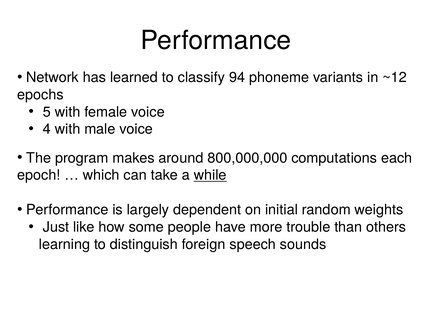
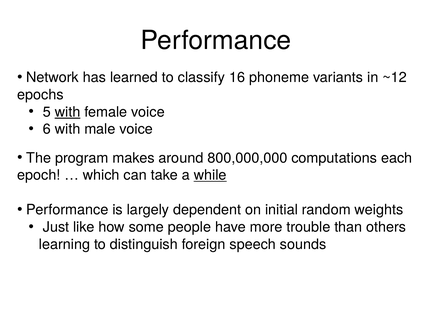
94: 94 -> 16
with at (68, 112) underline: none -> present
4: 4 -> 6
